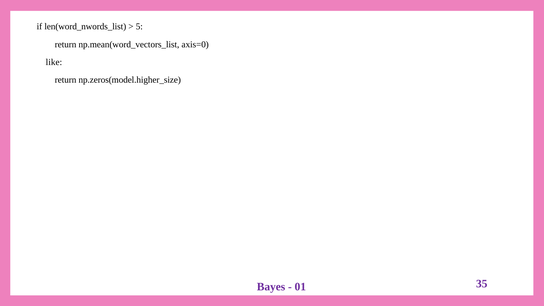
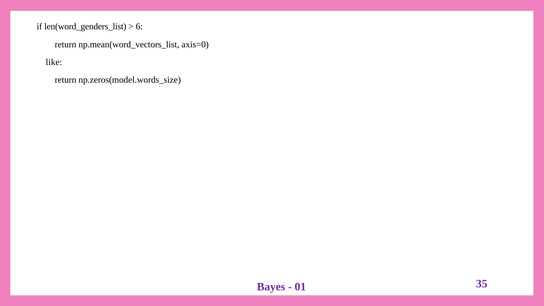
len(word_nwords_list: len(word_nwords_list -> len(word_genders_list
5: 5 -> 6
np.zeros(model.higher_size: np.zeros(model.higher_size -> np.zeros(model.words_size
